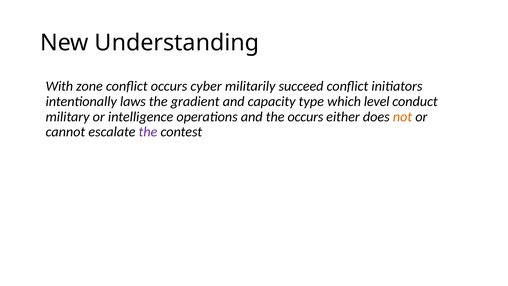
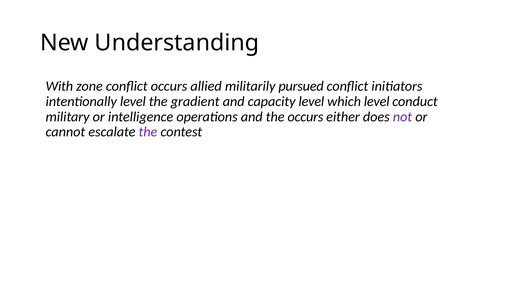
cyber: cyber -> allied
succeed: succeed -> pursued
intentionally laws: laws -> level
capacity type: type -> level
not colour: orange -> purple
